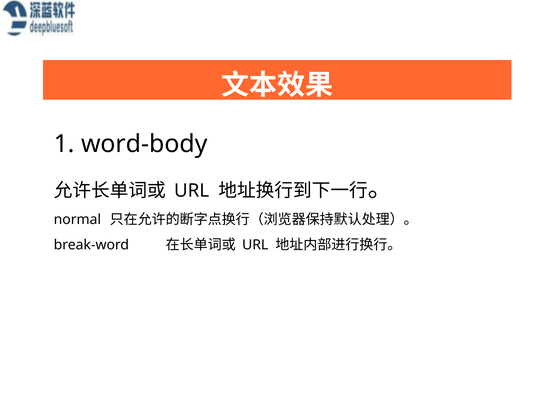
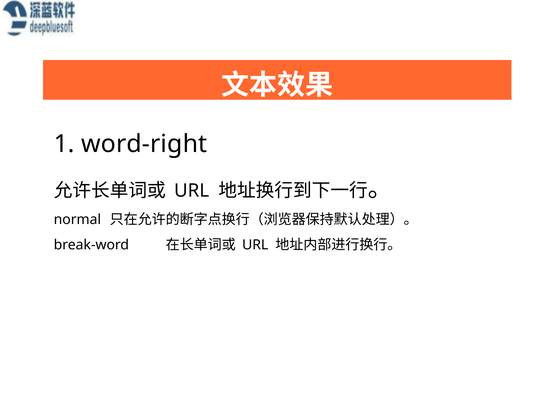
word-body: word-body -> word-right
